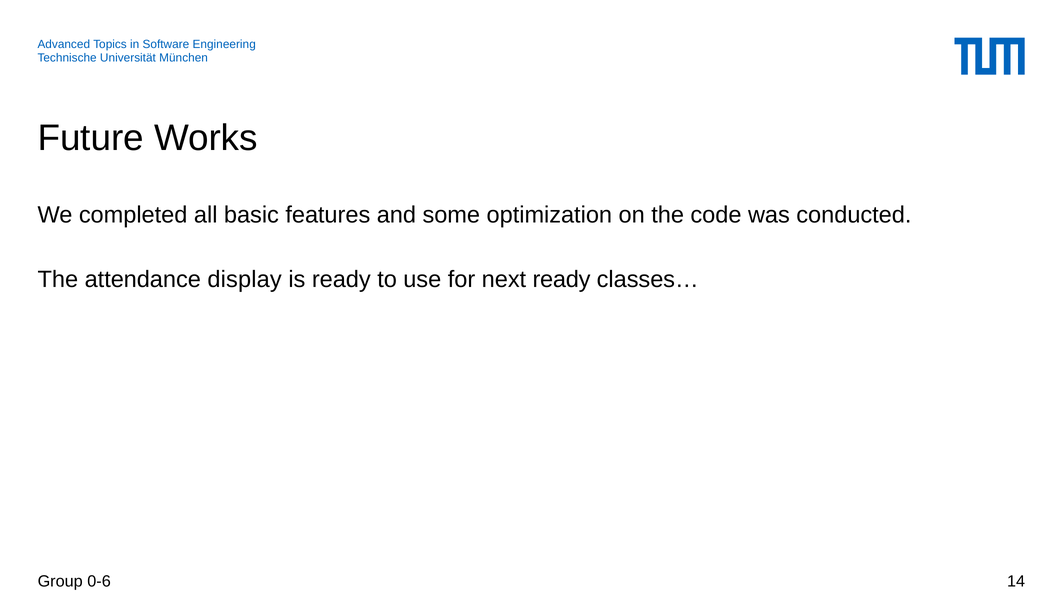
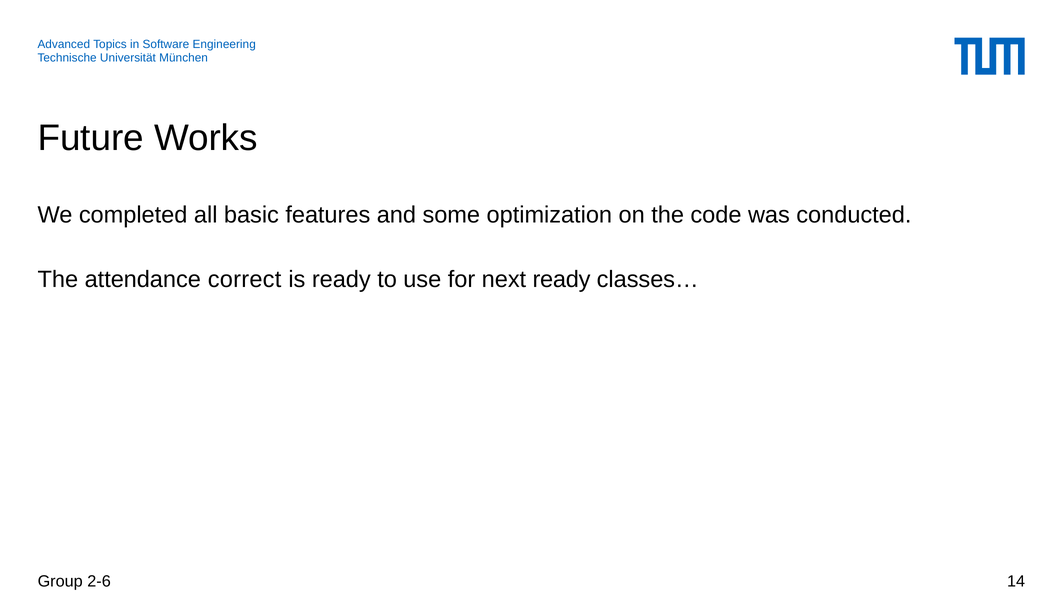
display: display -> correct
0-6: 0-6 -> 2-6
